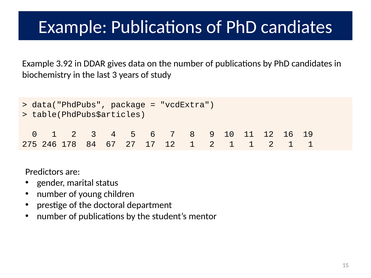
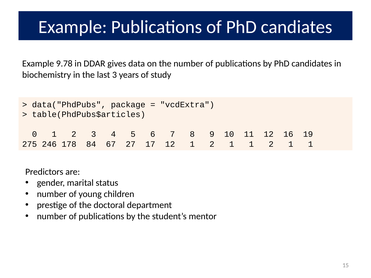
3.92: 3.92 -> 9.78
